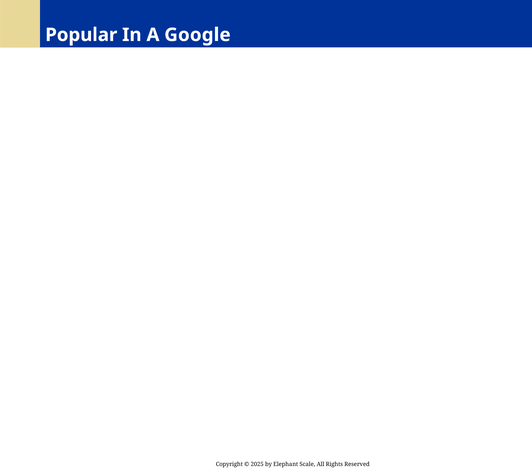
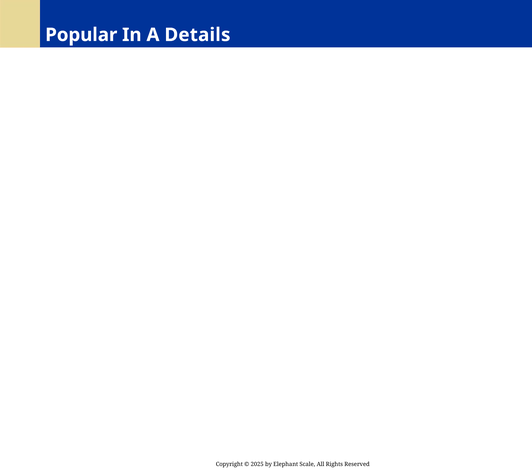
Google: Google -> Details
